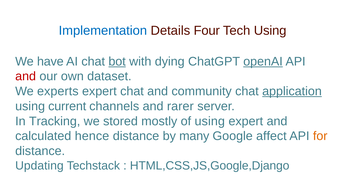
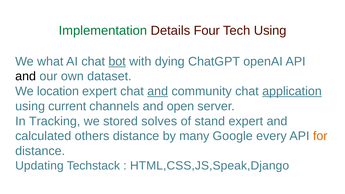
Implementation colour: blue -> green
have: have -> what
openAI underline: present -> none
and at (26, 76) colour: red -> black
experts: experts -> location
and at (158, 91) underline: none -> present
rarer: rarer -> open
mostly: mostly -> solves
of using: using -> stand
hence: hence -> others
affect: affect -> every
HTML,CSS,JS,Google,Django: HTML,CSS,JS,Google,Django -> HTML,CSS,JS,Speak,Django
